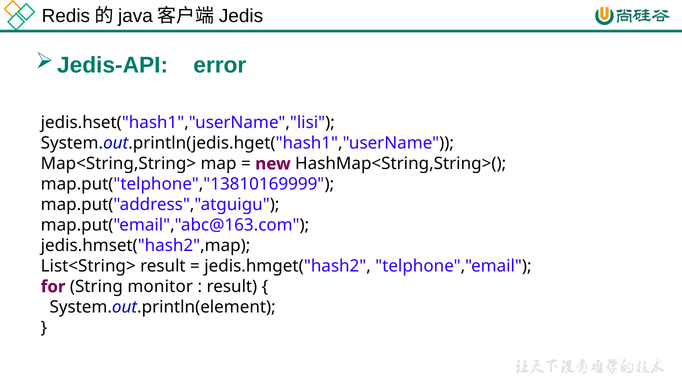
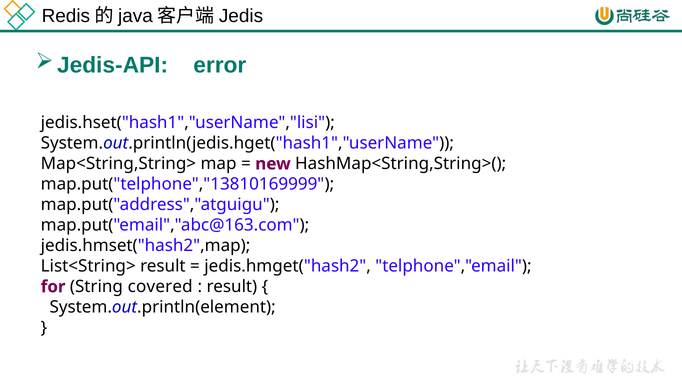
monitor: monitor -> covered
